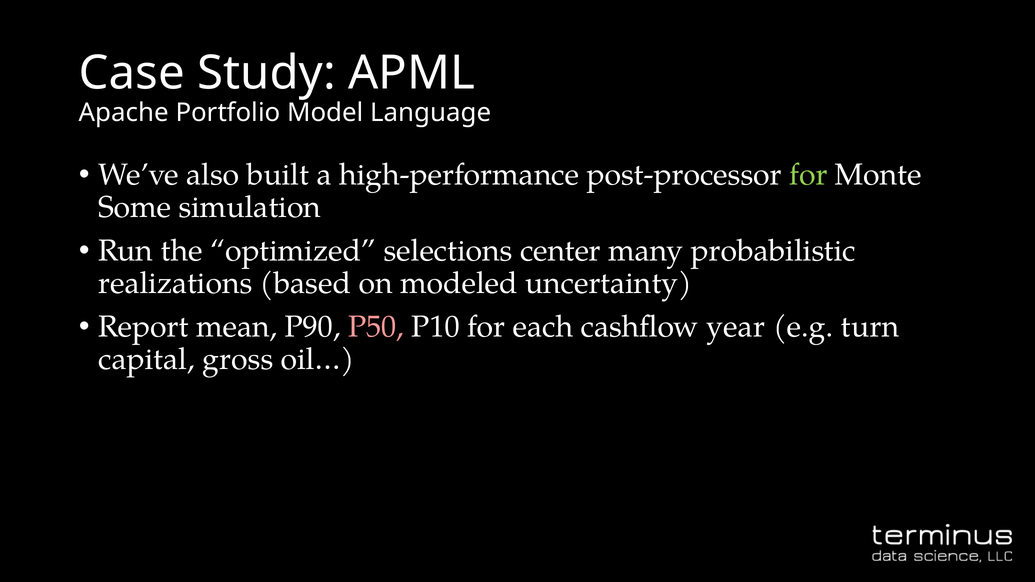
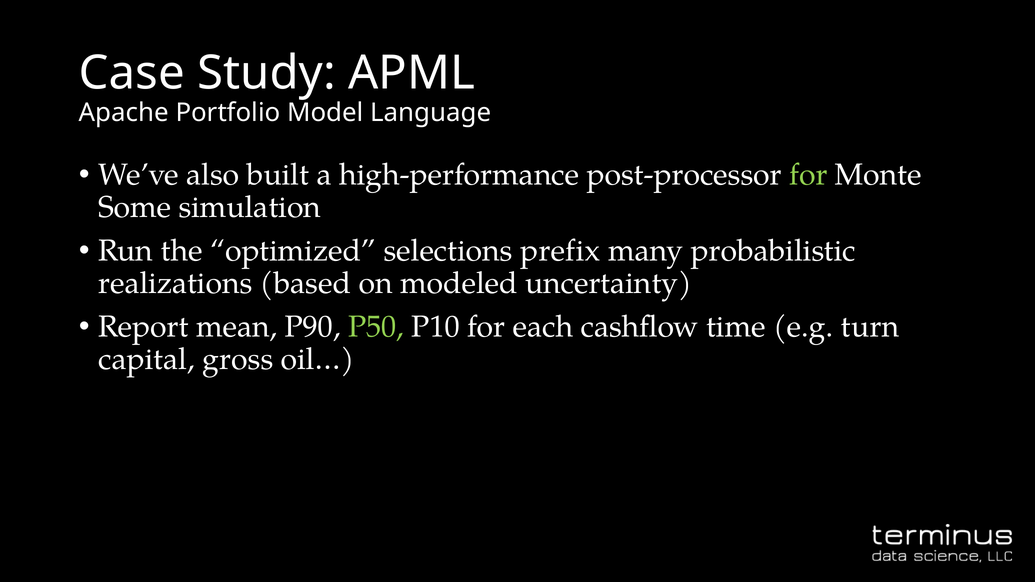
center: center -> prefix
P50 colour: pink -> light green
year: year -> time
